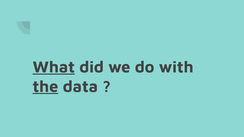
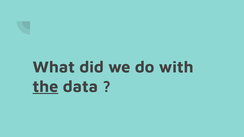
What underline: present -> none
